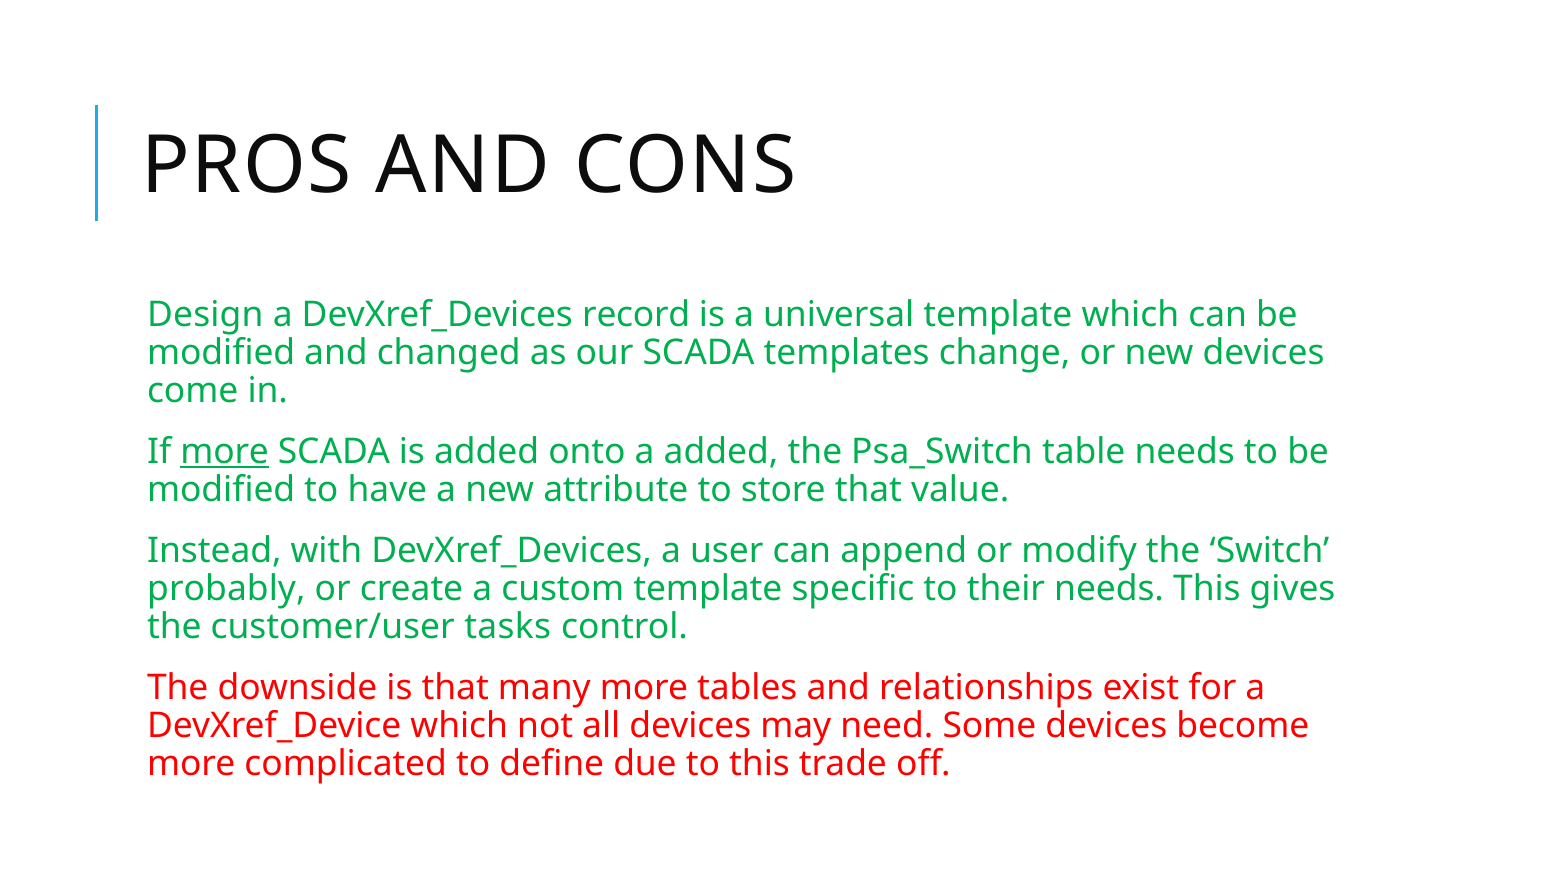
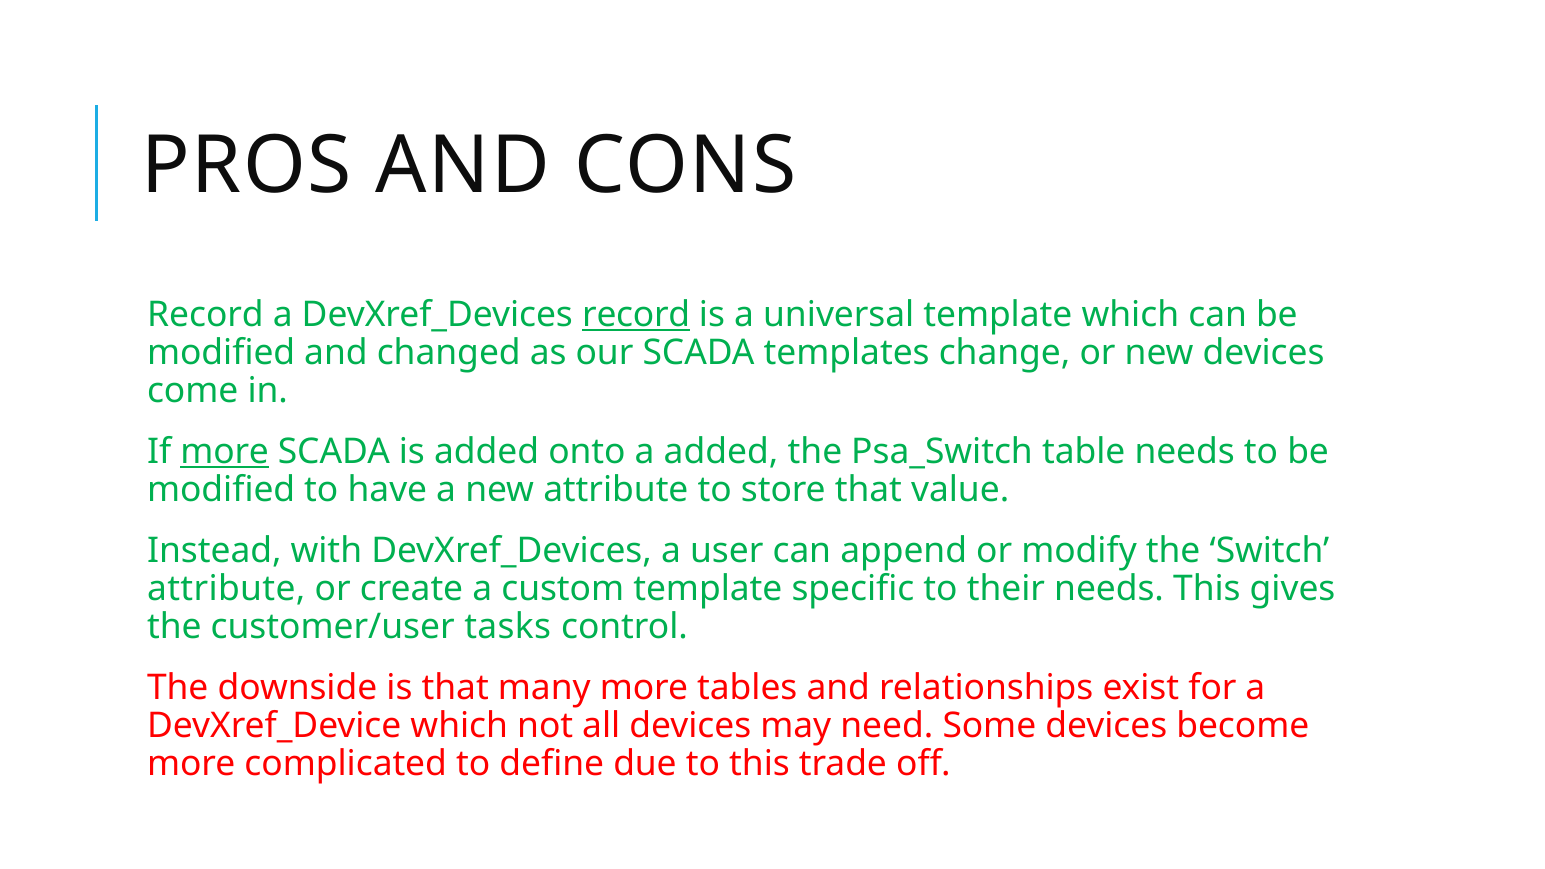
Design at (205, 314): Design -> Record
record at (636, 314) underline: none -> present
probably at (226, 589): probably -> attribute
